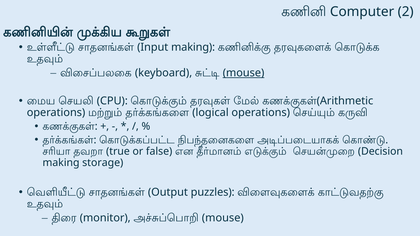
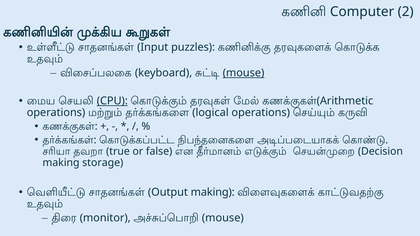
Input making: making -> puzzles
CPU underline: none -> present
Output puzzles: puzzles -> making
